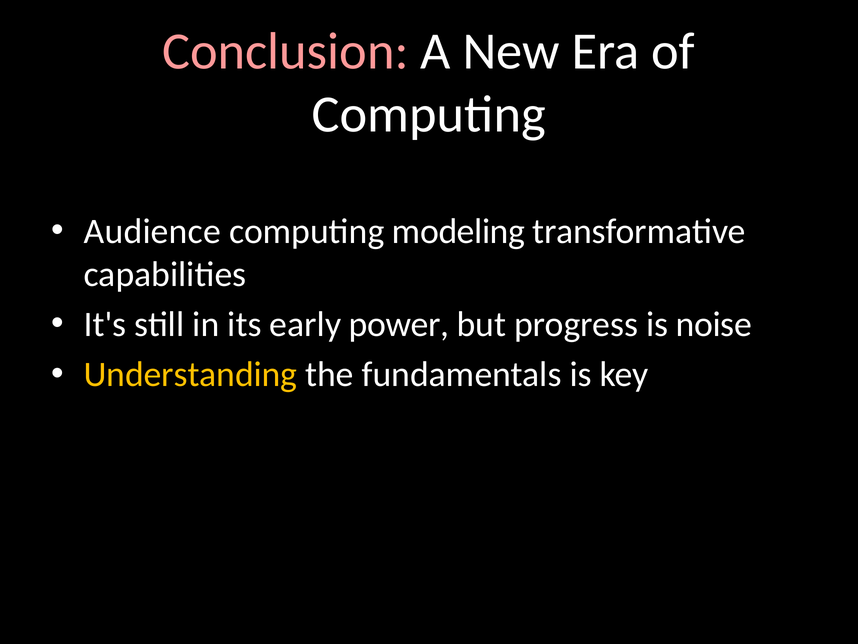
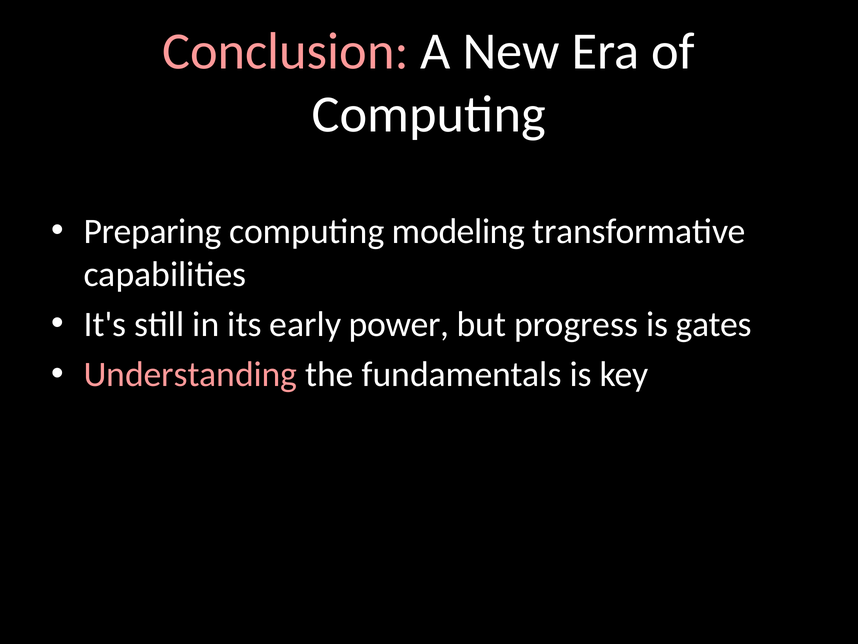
Audience: Audience -> Preparing
noise: noise -> gates
Understanding colour: yellow -> pink
